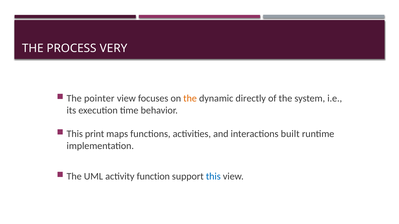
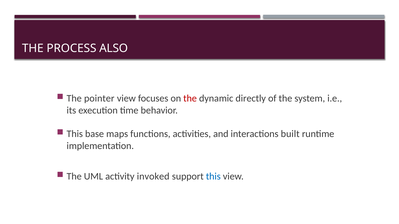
VERY: VERY -> ALSO
the at (190, 98) colour: orange -> red
print: print -> base
function: function -> invoked
